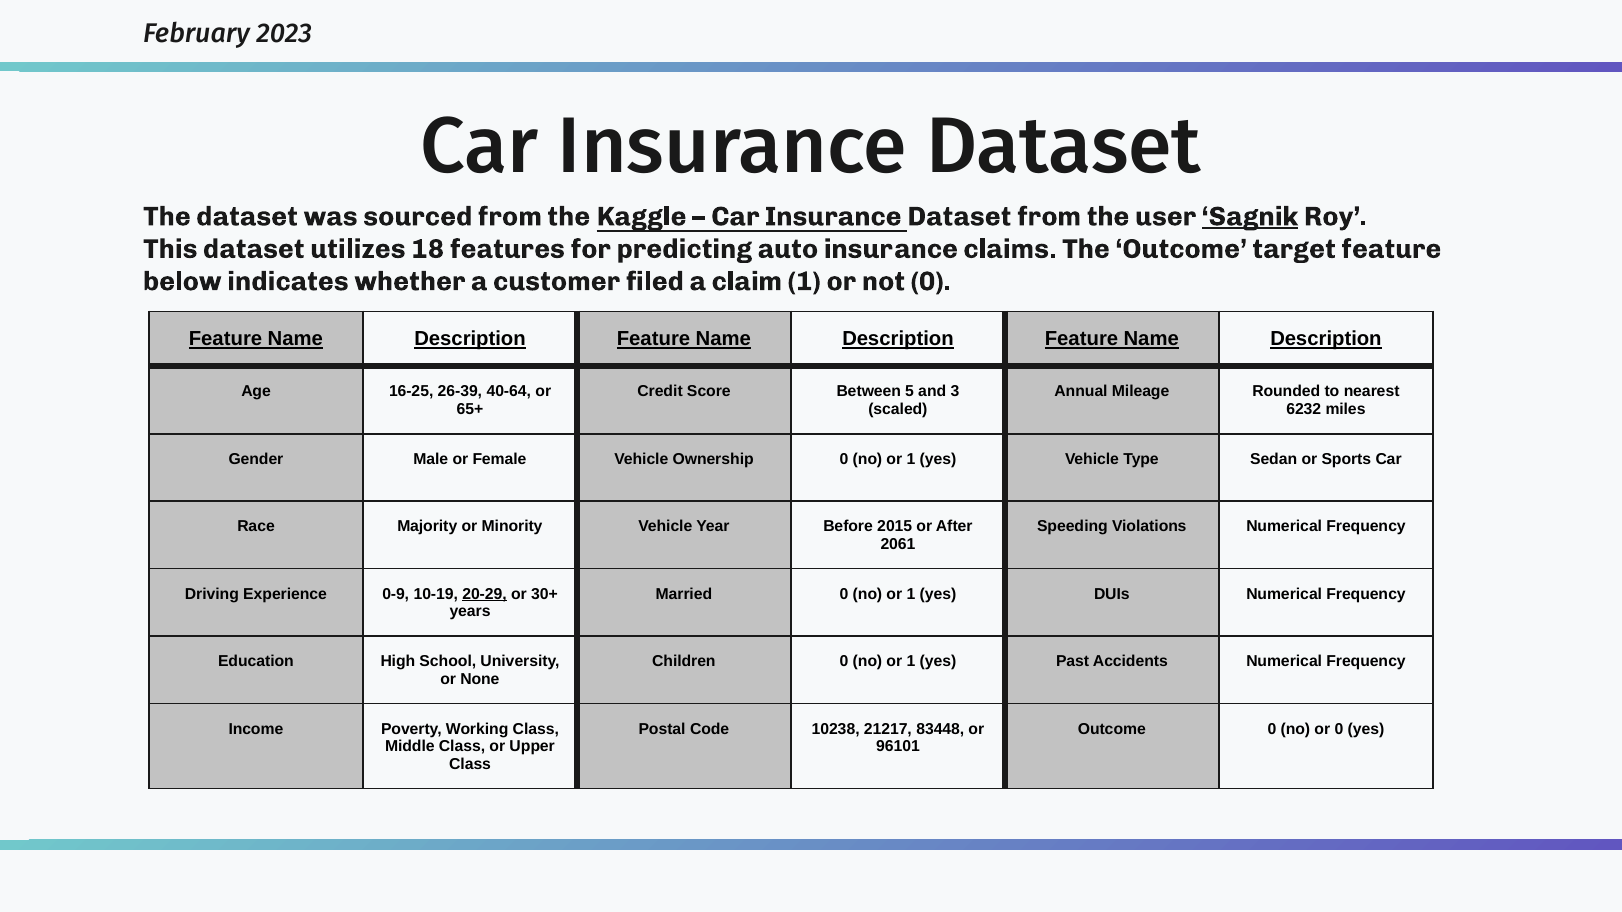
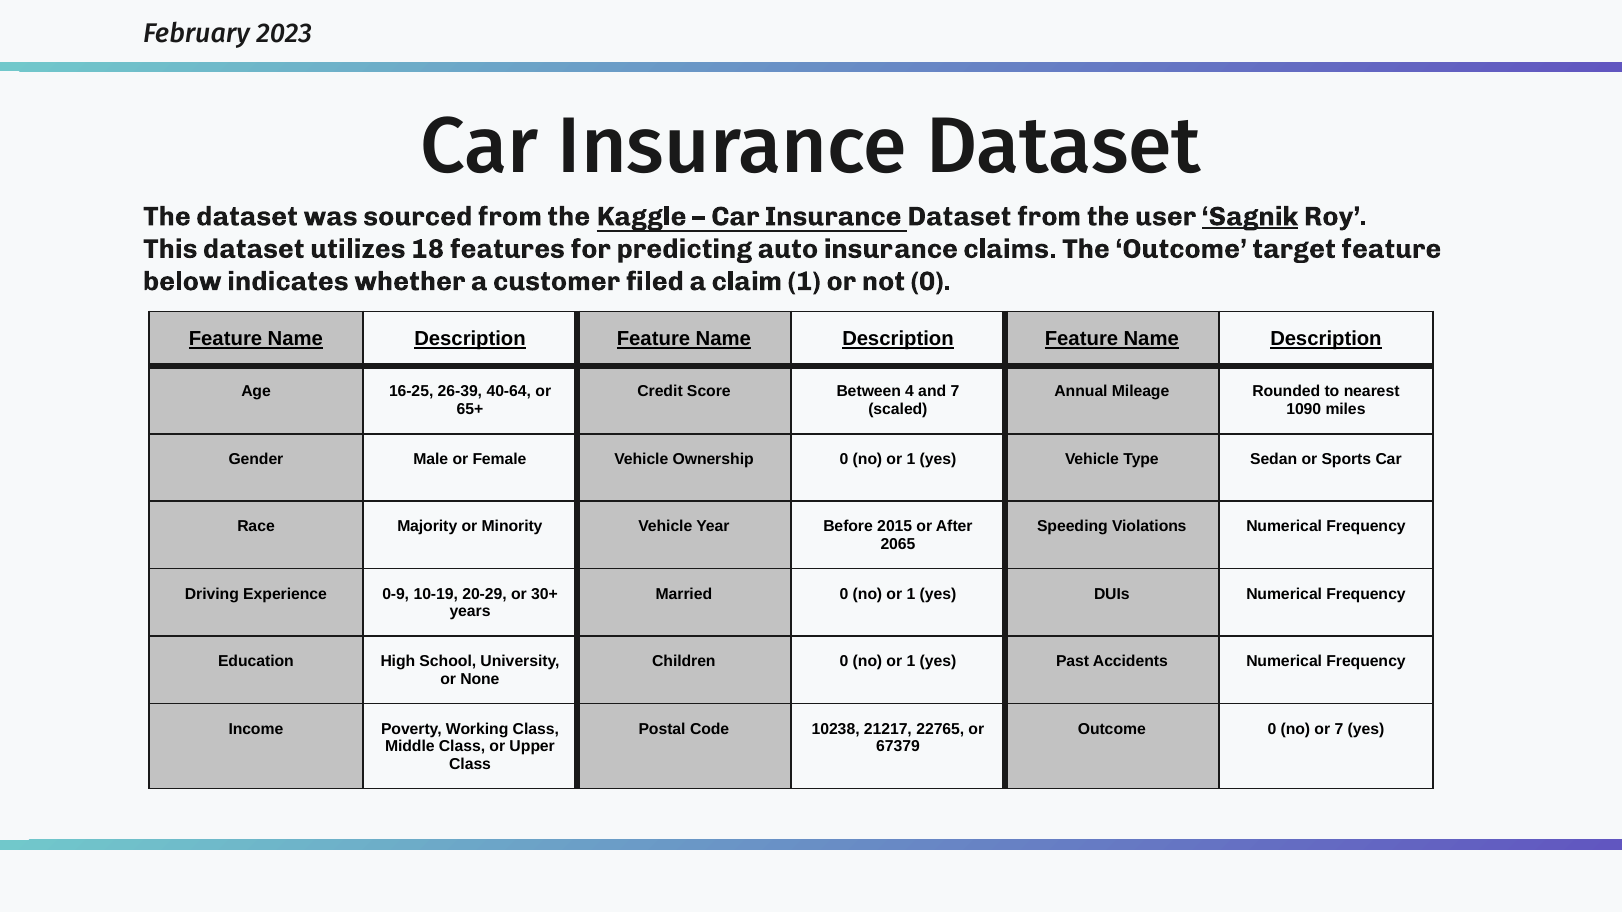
5: 5 -> 4
and 3: 3 -> 7
6232: 6232 -> 1090
2061: 2061 -> 2065
20-29 underline: present -> none
83448: 83448 -> 22765
or 0: 0 -> 7
96101: 96101 -> 67379
